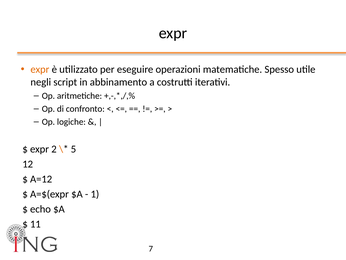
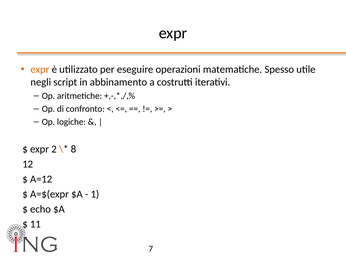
5: 5 -> 8
